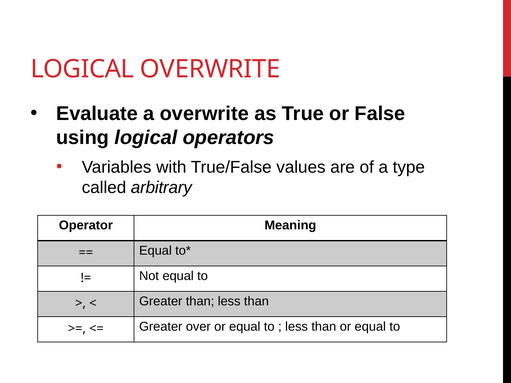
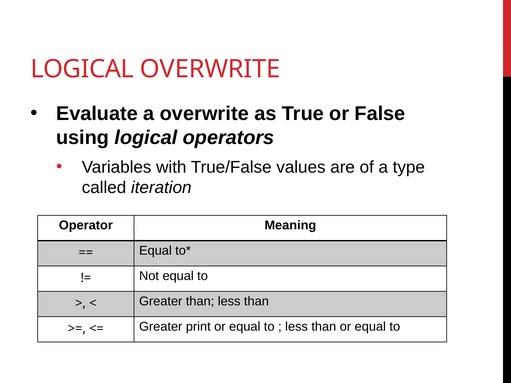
arbitrary: arbitrary -> iteration
over: over -> print
